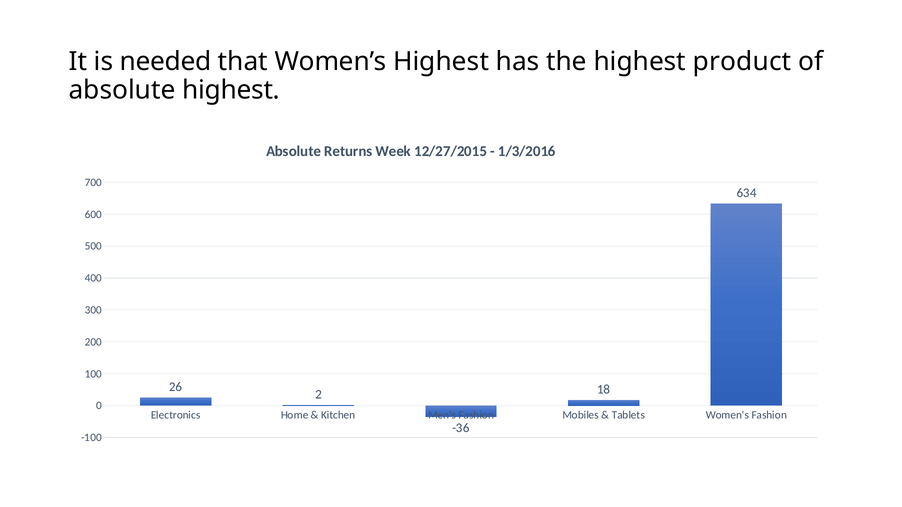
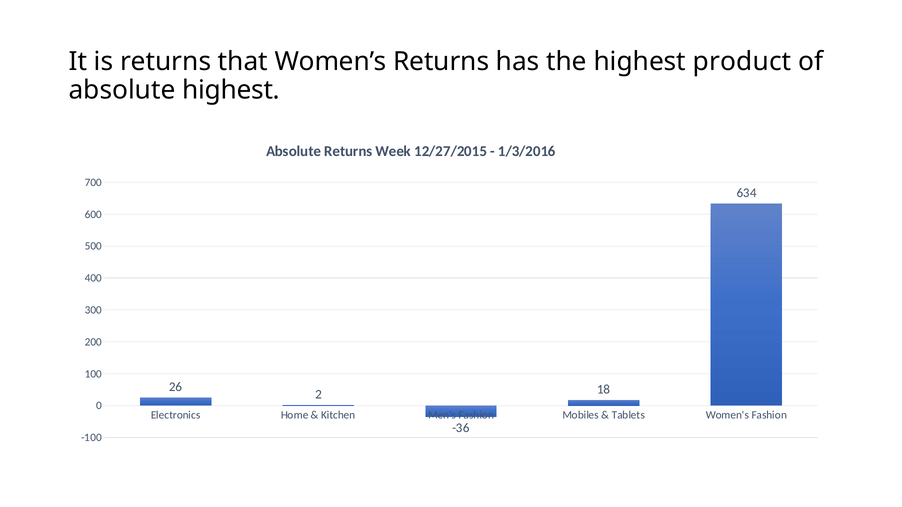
is needed: needed -> returns
Women’s Highest: Highest -> Returns
